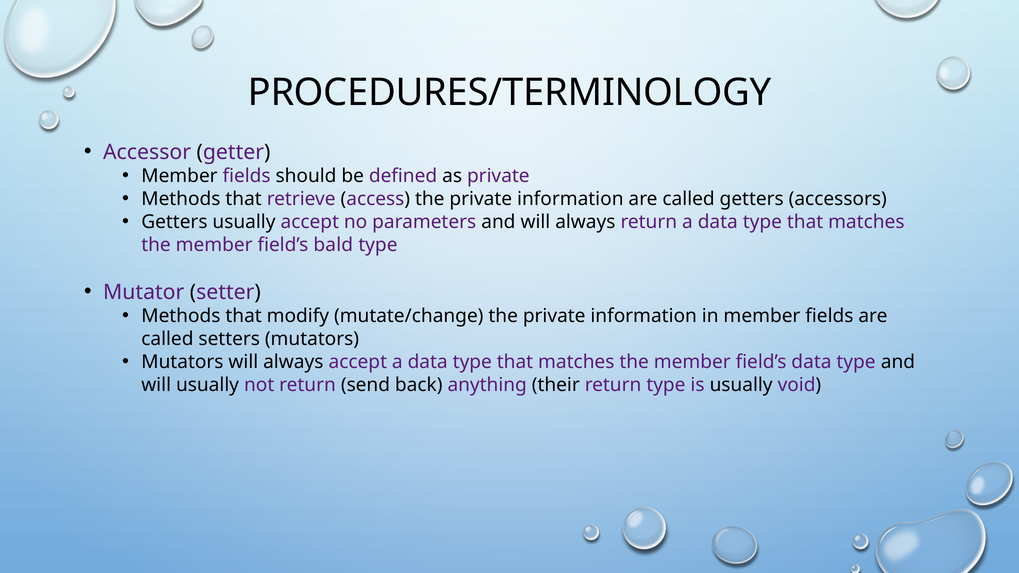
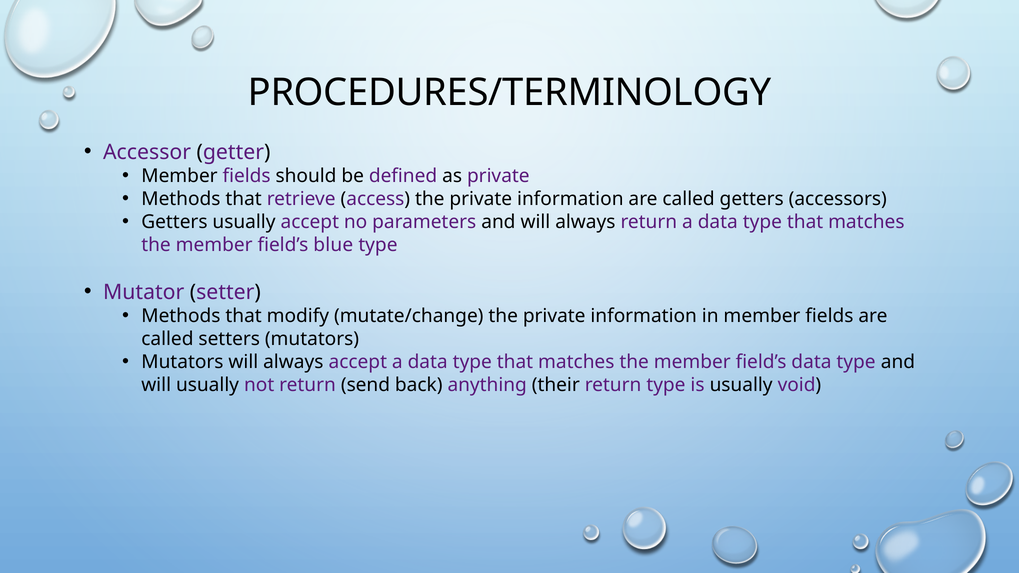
bald: bald -> blue
